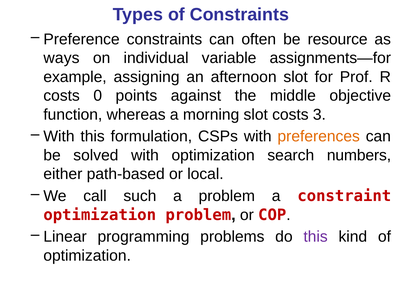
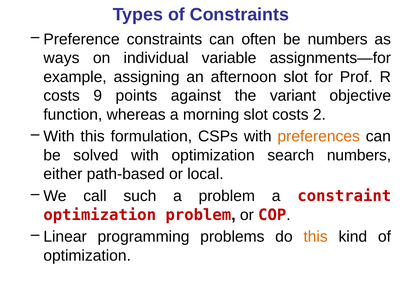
be resource: resource -> numbers
0: 0 -> 9
middle: middle -> variant
3: 3 -> 2
this at (316, 236) colour: purple -> orange
